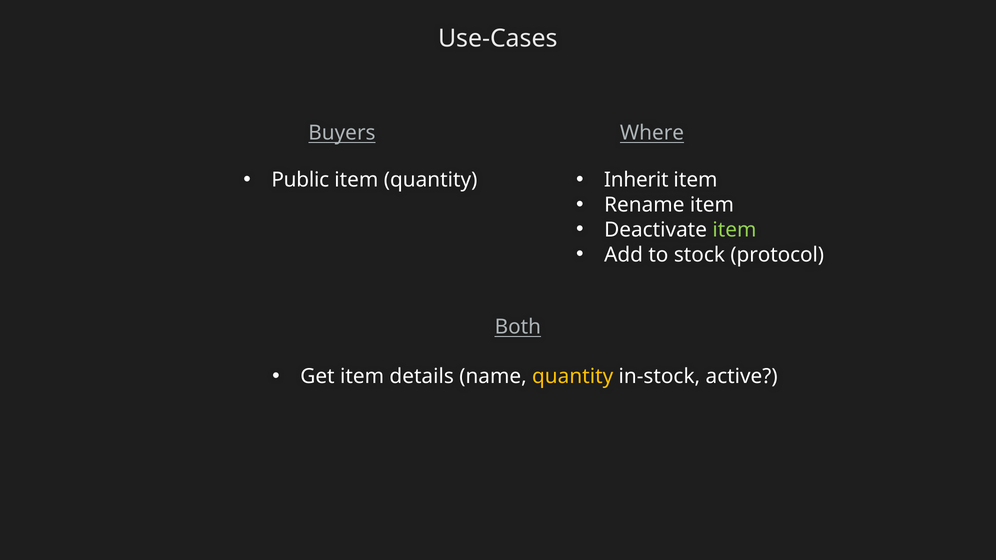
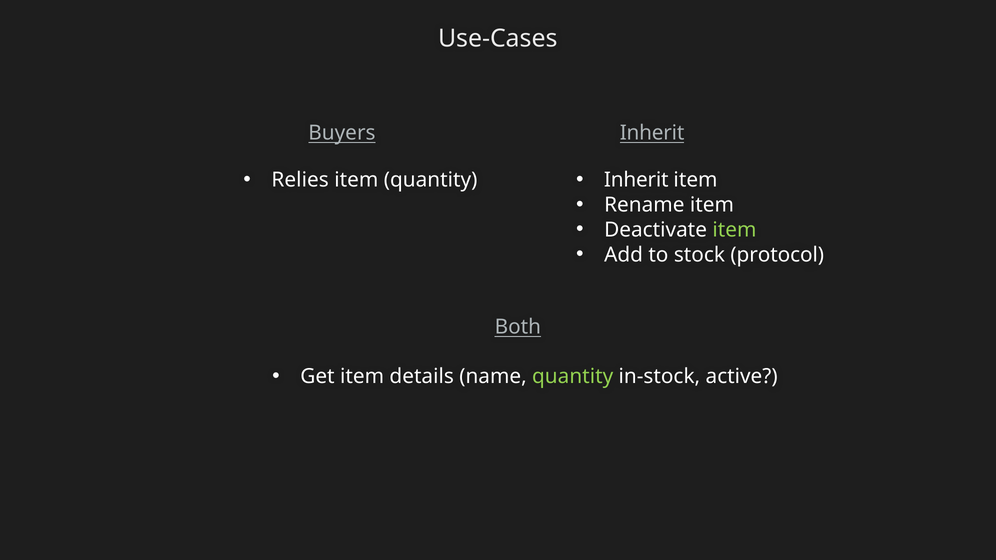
Buyers Where: Where -> Inherit
Public: Public -> Relies
quantity at (573, 377) colour: yellow -> light green
